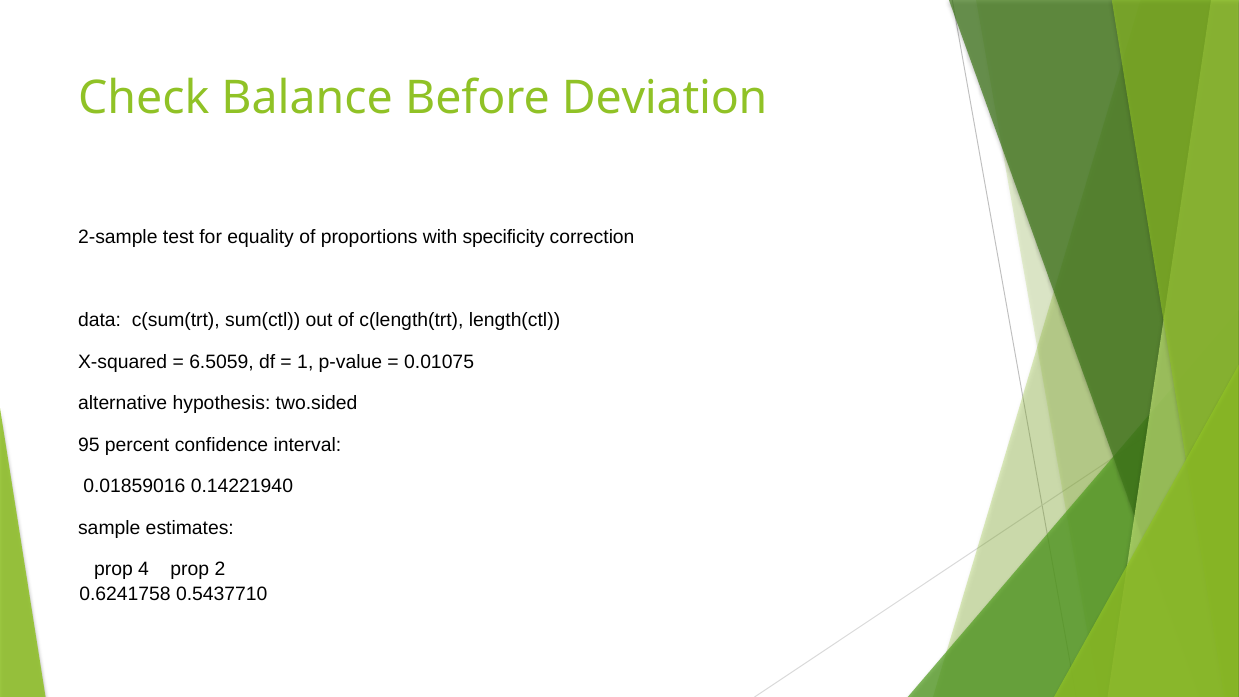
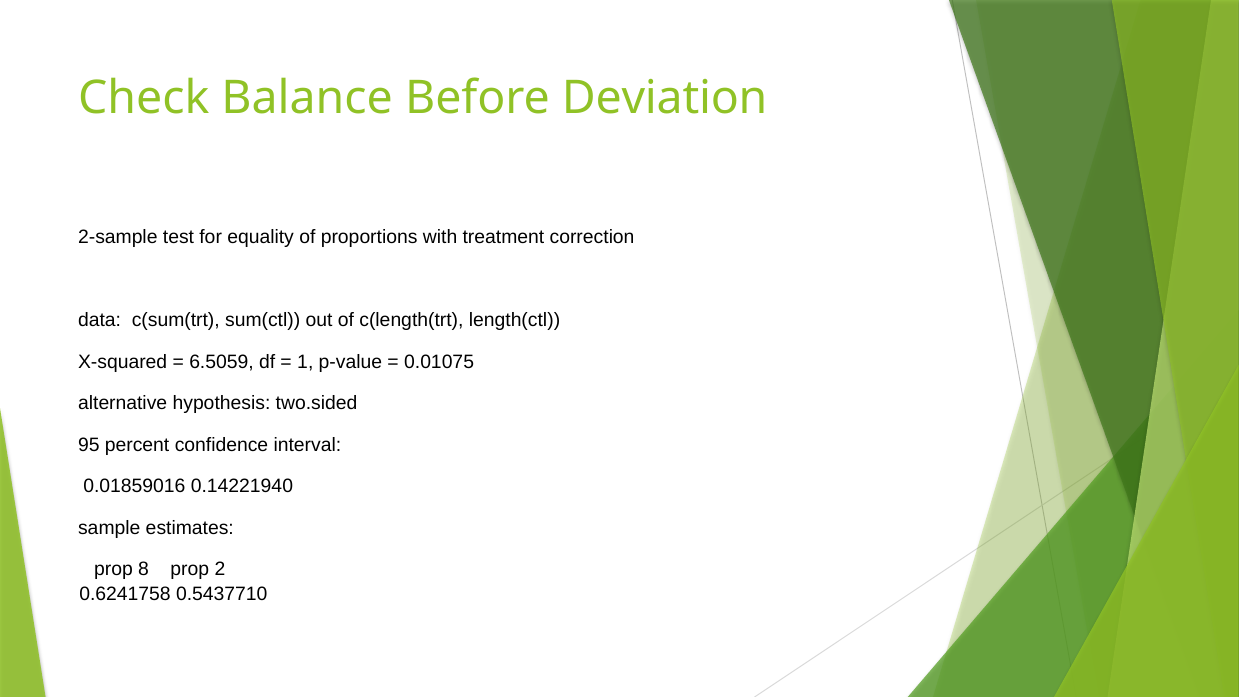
specificity: specificity -> treatment
4: 4 -> 8
